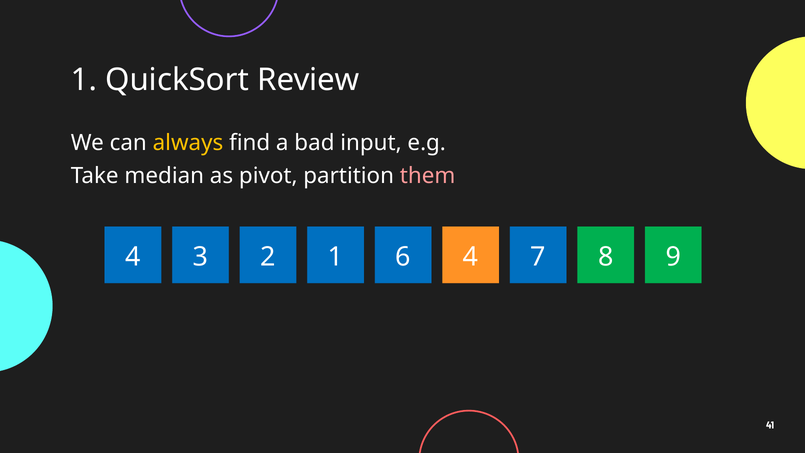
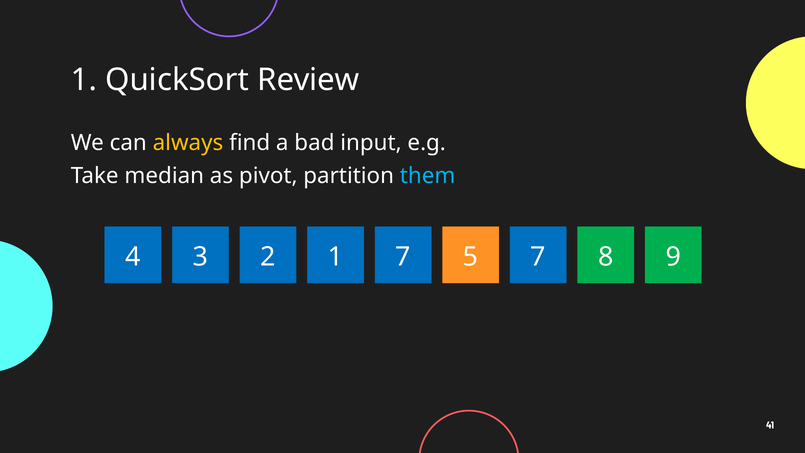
them colour: pink -> light blue
1 6: 6 -> 7
4 4: 4 -> 5
